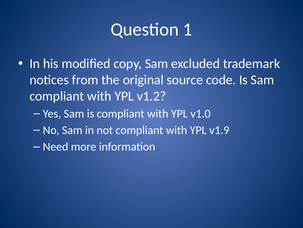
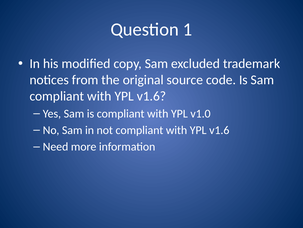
v1.2 at (151, 96): v1.2 -> v1.6
v1.9 at (219, 130): v1.9 -> v1.6
